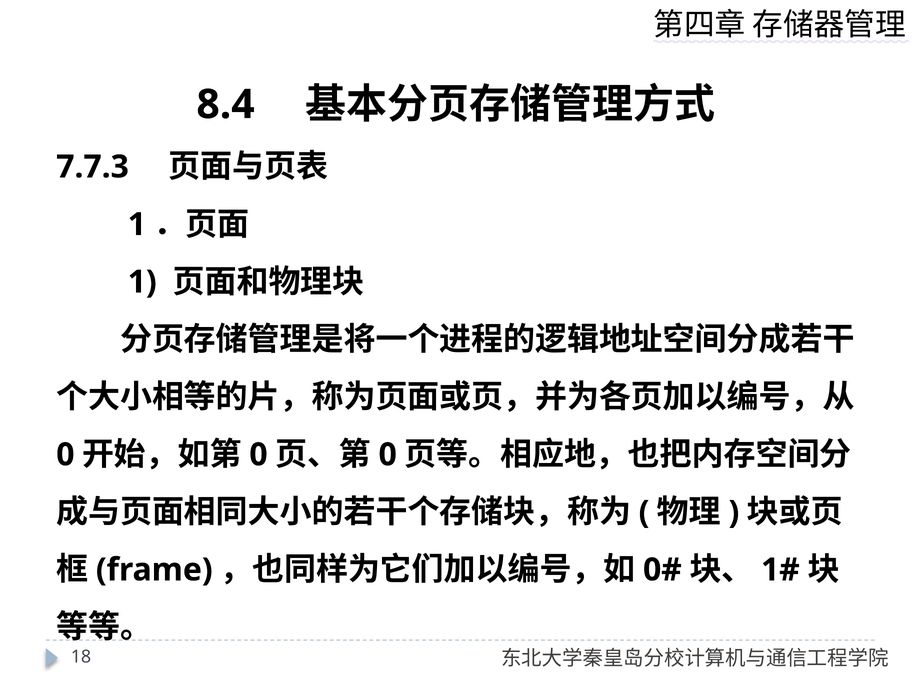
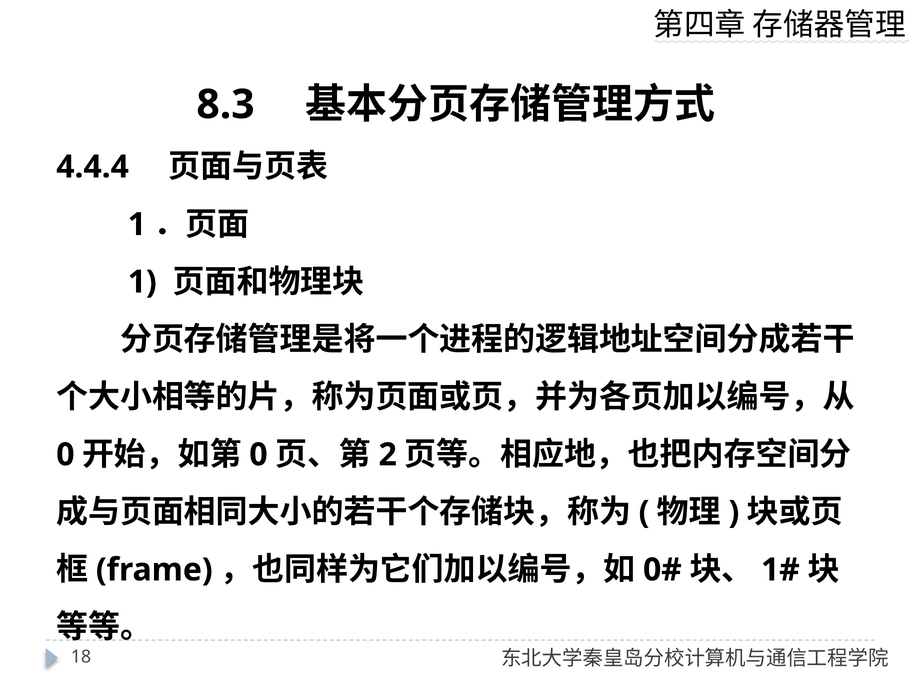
8.4: 8.4 -> 8.3
7.7.3: 7.7.3 -> 4.4.4
0 at (388, 455): 0 -> 2
